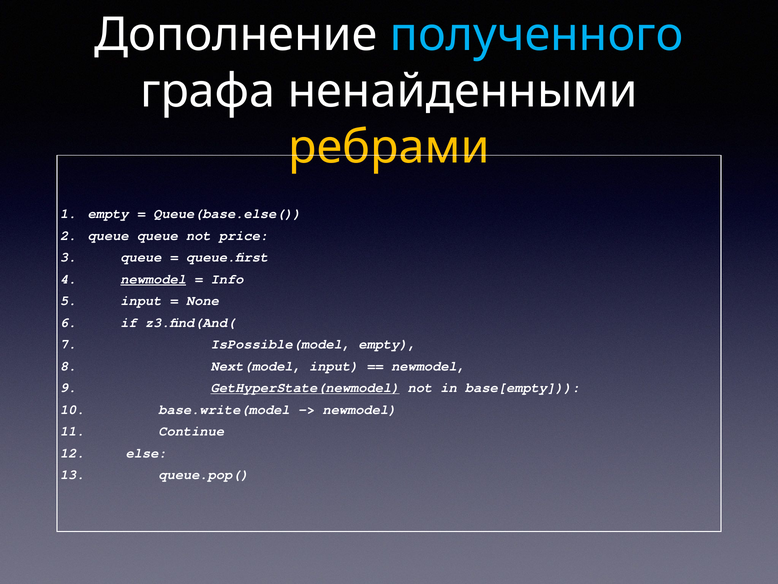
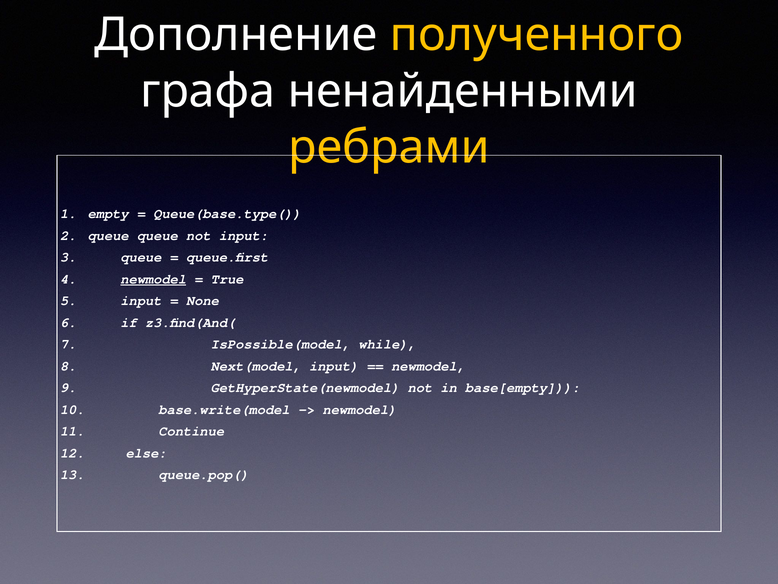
полученного colour: light blue -> yellow
Queue(base.else(: Queue(base.else( -> Queue(base.type(
not price: price -> input
Info: Info -> True
IsPossible(model empty: empty -> while
GetHyperState(newmodel underline: present -> none
